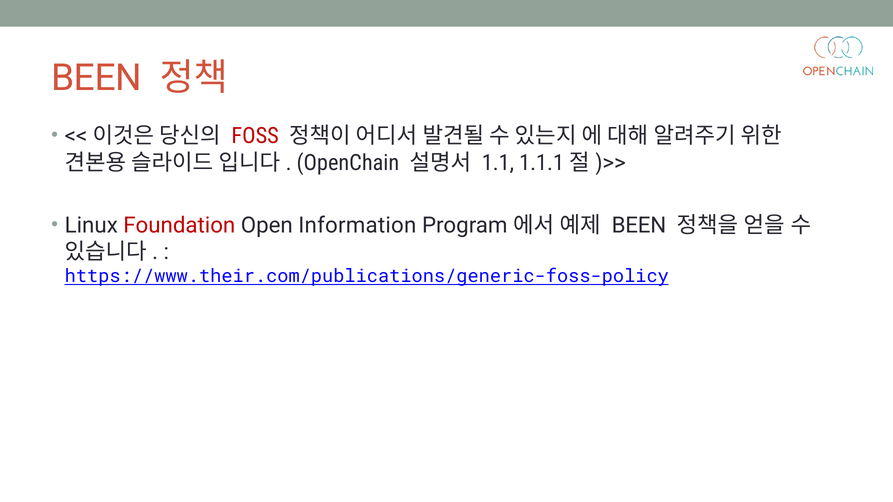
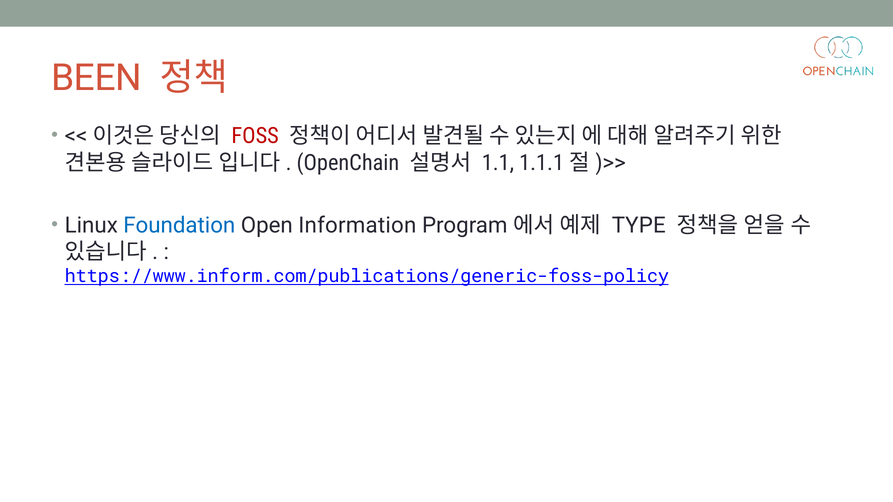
Foundation colour: red -> blue
BEEN at (639, 225): BEEN -> TYPE
https://www.their.com/publications/generic-foss-policy: https://www.their.com/publications/generic-foss-policy -> https://www.inform.com/publications/generic-foss-policy
